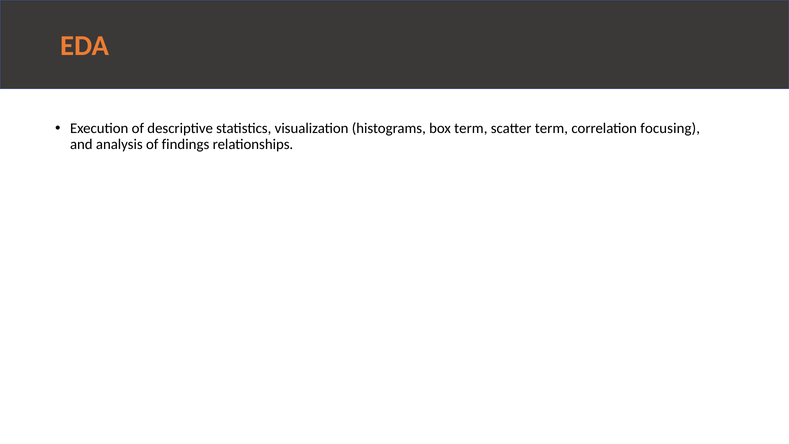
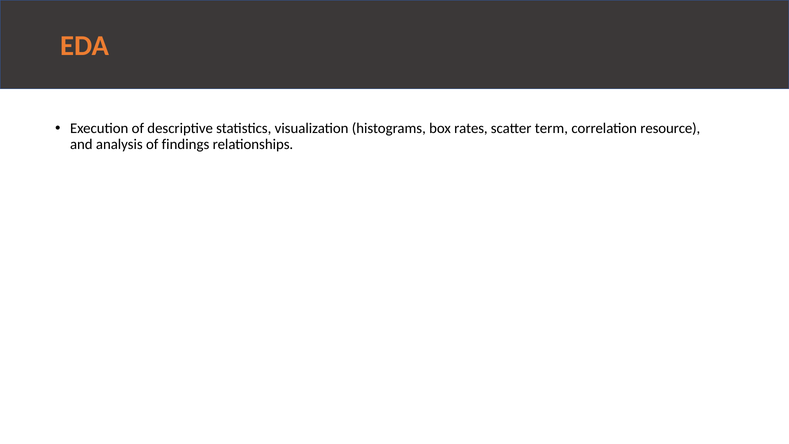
box term: term -> rates
focusing: focusing -> resource
